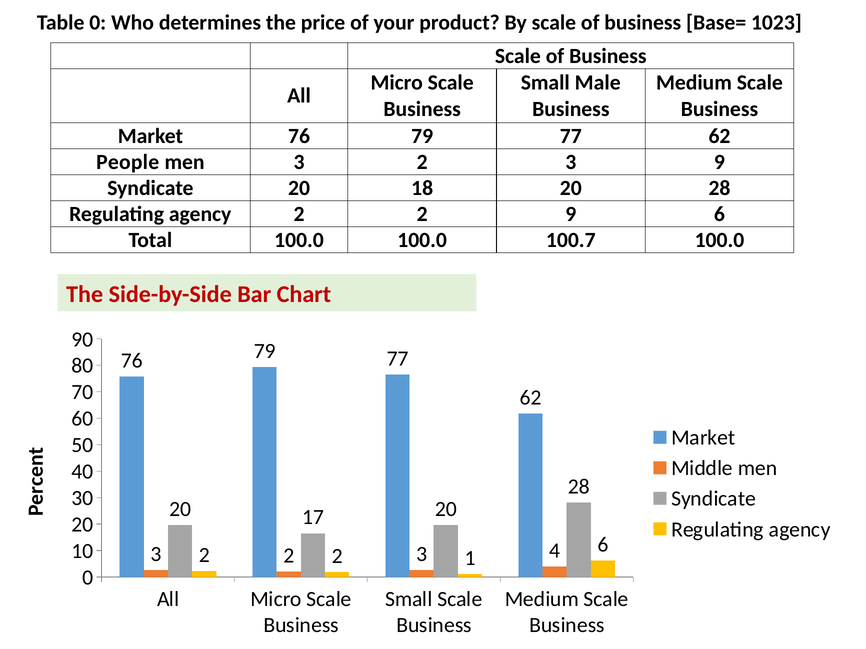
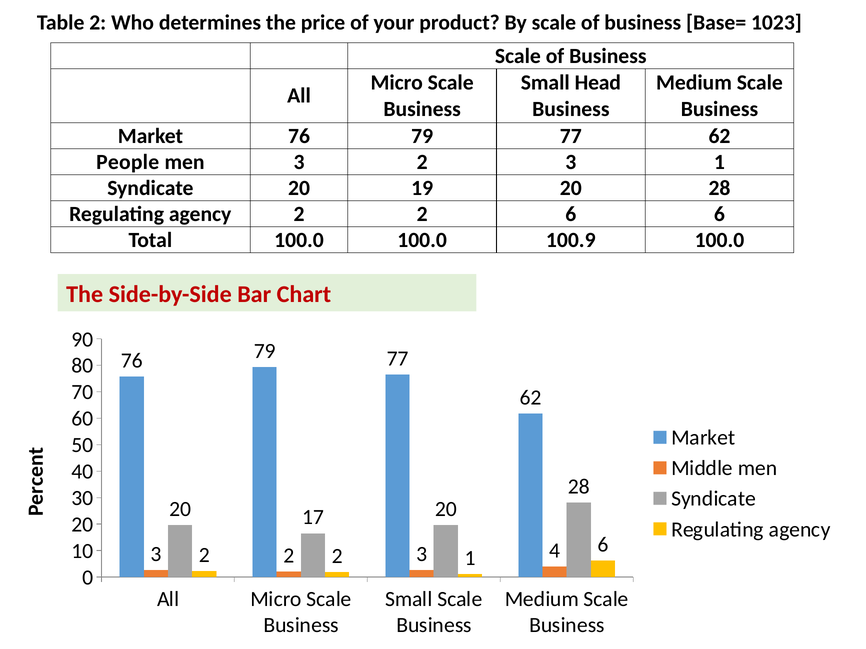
Table 0: 0 -> 2
Male: Male -> Head
3 9: 9 -> 1
18: 18 -> 19
2 9: 9 -> 6
100.7: 100.7 -> 100.9
